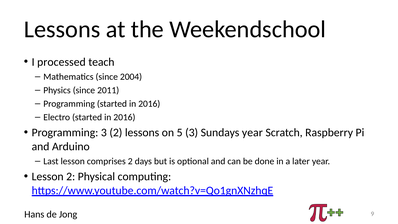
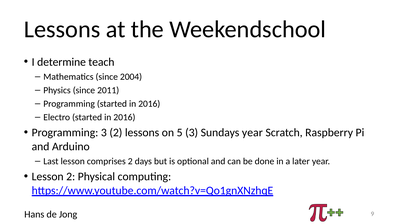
processed: processed -> determine
